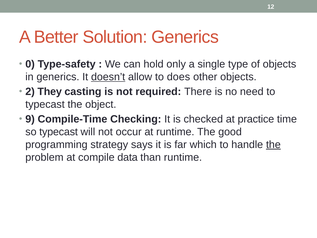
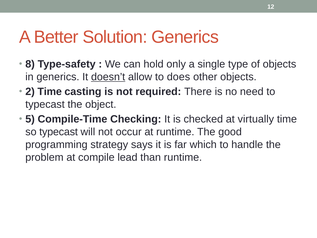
0: 0 -> 8
2 They: They -> Time
9: 9 -> 5
practice: practice -> virtually
the at (273, 144) underline: present -> none
data: data -> lead
